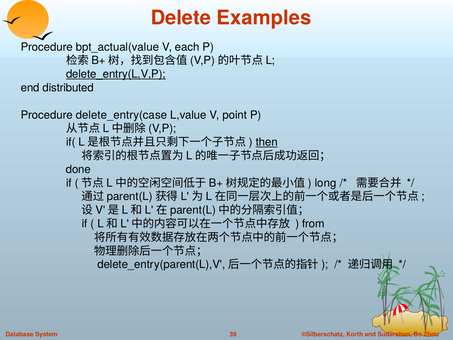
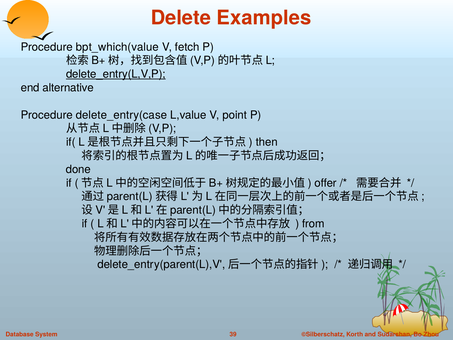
bpt_actual(value: bpt_actual(value -> bpt_which(value
each: each -> fetch
distributed: distributed -> alternative
then underline: present -> none
long: long -> offer
